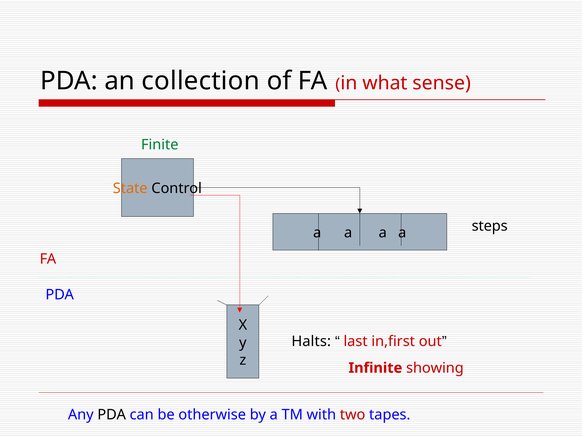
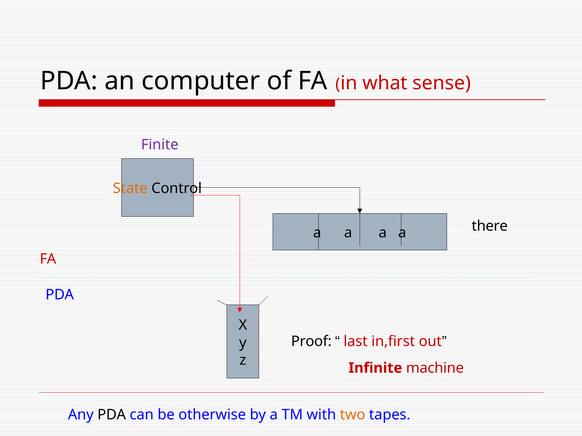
collection: collection -> computer
Finite colour: green -> purple
steps: steps -> there
Halts: Halts -> Proof
showing: showing -> machine
two colour: red -> orange
